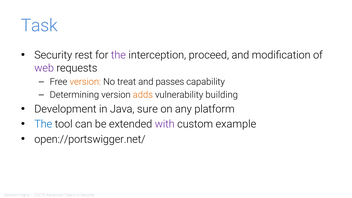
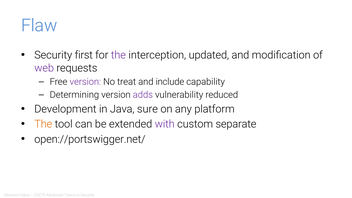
Task: Task -> Flaw
rest: rest -> first
proceed: proceed -> updated
version at (85, 82) colour: orange -> purple
passes: passes -> include
adds colour: orange -> purple
building: building -> reduced
The at (43, 124) colour: blue -> orange
example: example -> separate
